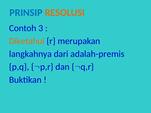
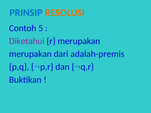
3: 3 -> 5
Diketahui colour: orange -> purple
langkahnya at (30, 54): langkahnya -> merupakan
